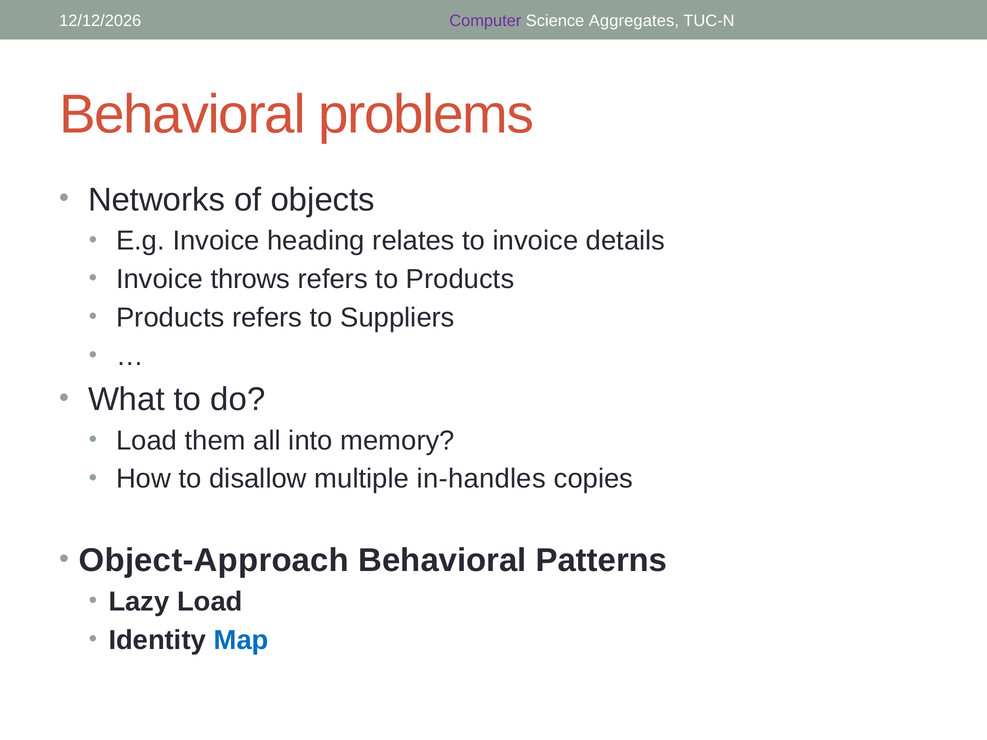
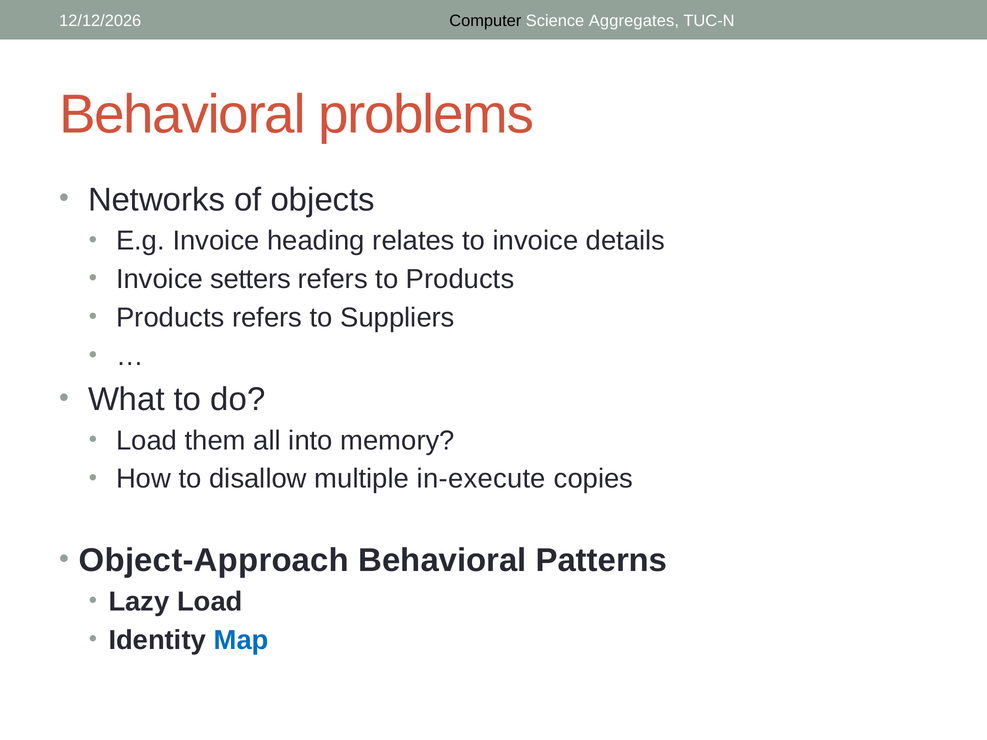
Computer colour: purple -> black
throws: throws -> setters
in-handles: in-handles -> in-execute
